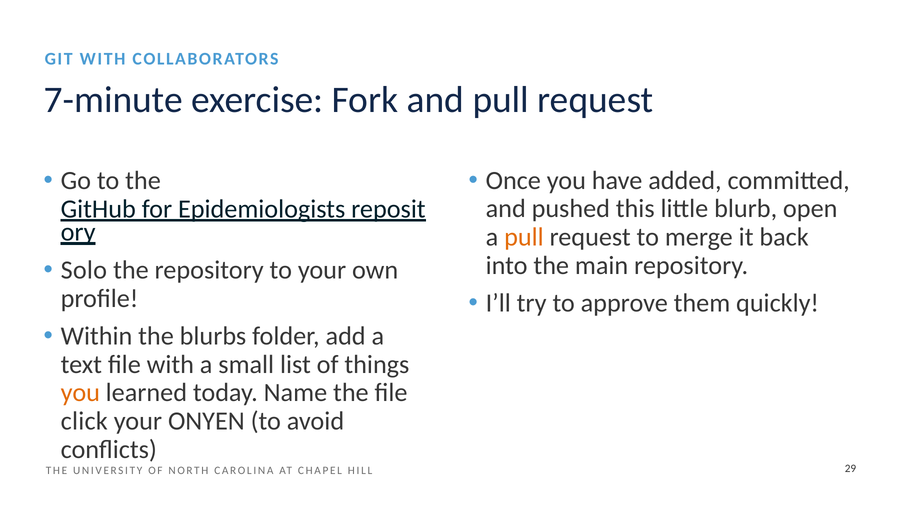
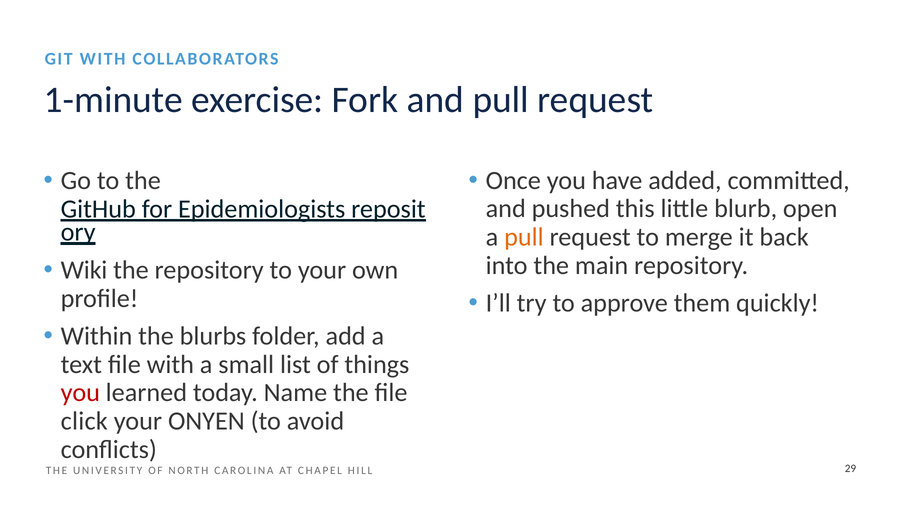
7-minute: 7-minute -> 1-minute
Solo: Solo -> Wiki
you at (80, 393) colour: orange -> red
